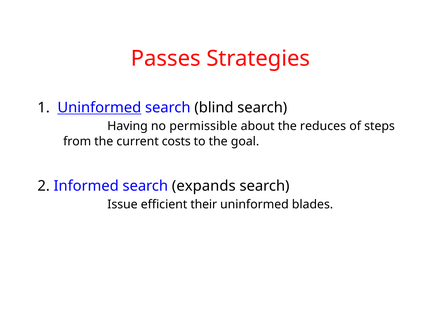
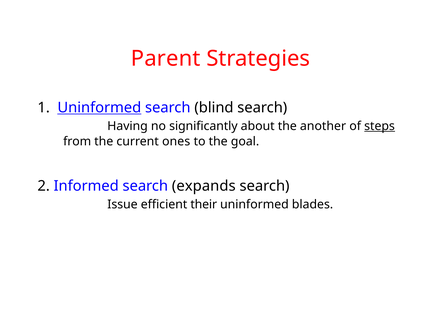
Passes: Passes -> Parent
permissible: permissible -> significantly
reduces: reduces -> another
steps underline: none -> present
costs: costs -> ones
